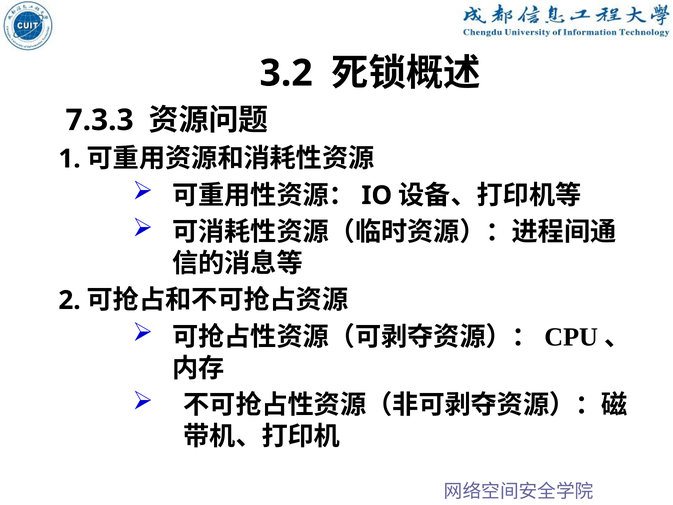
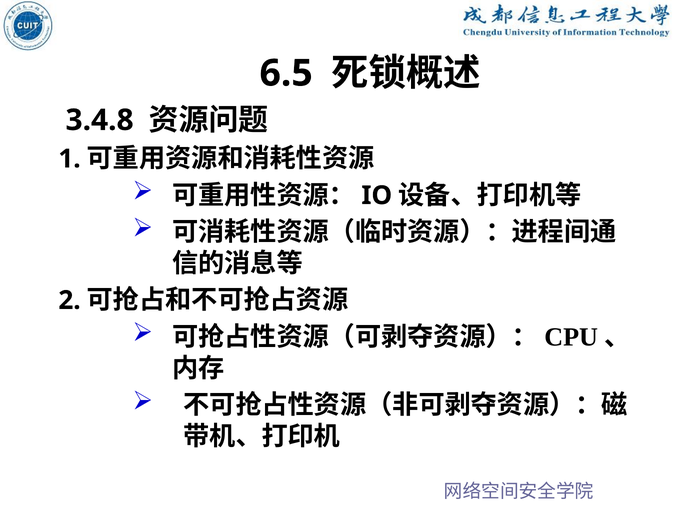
3.2: 3.2 -> 6.5
7.3.3: 7.3.3 -> 3.4.8
